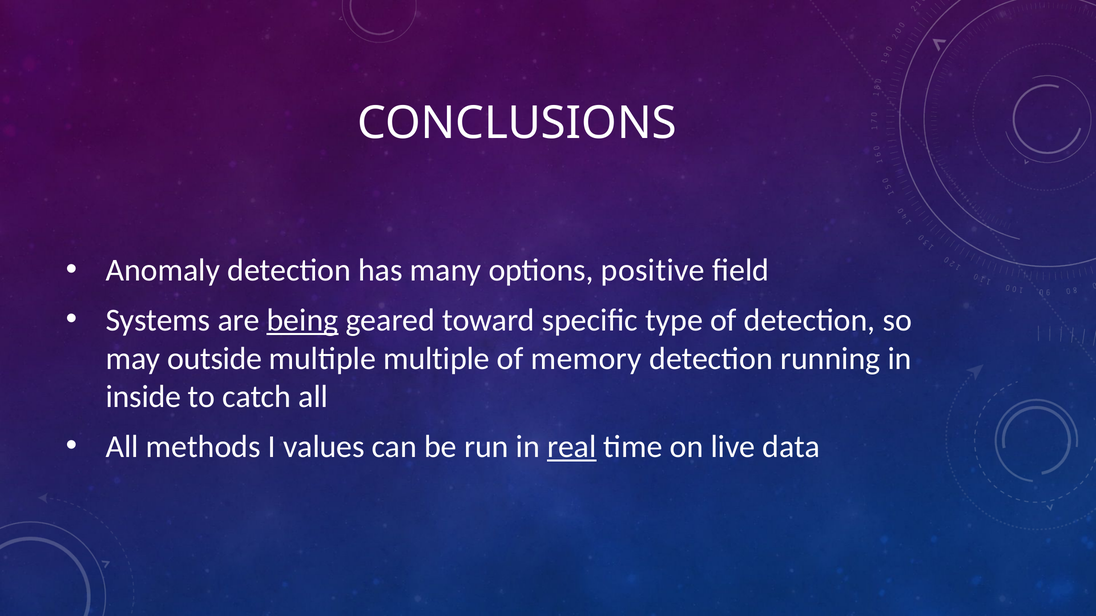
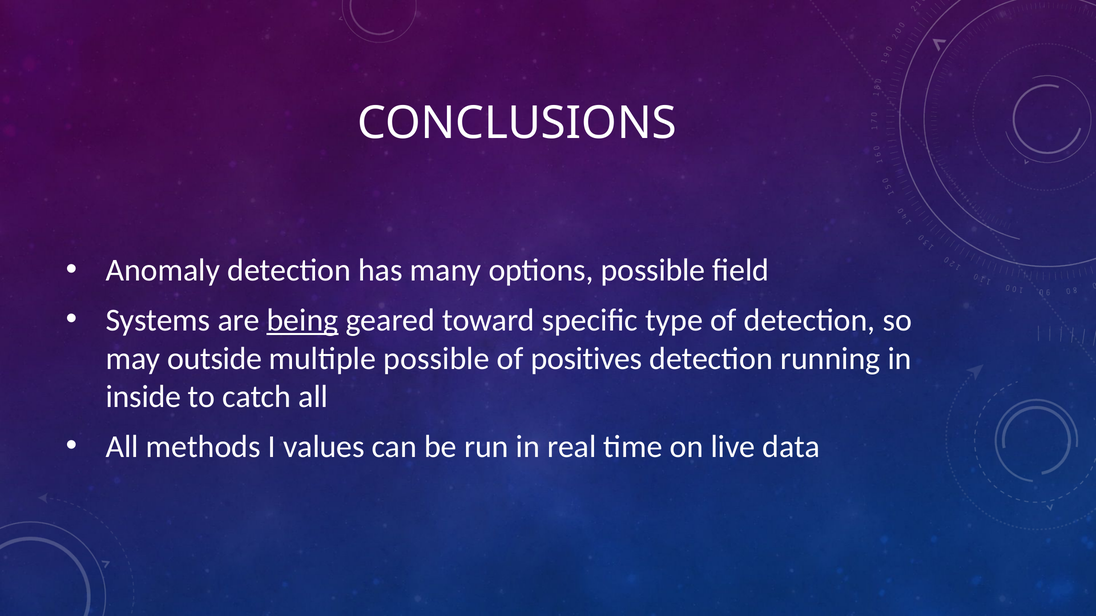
options positive: positive -> possible
multiple multiple: multiple -> possible
memory: memory -> positives
real underline: present -> none
